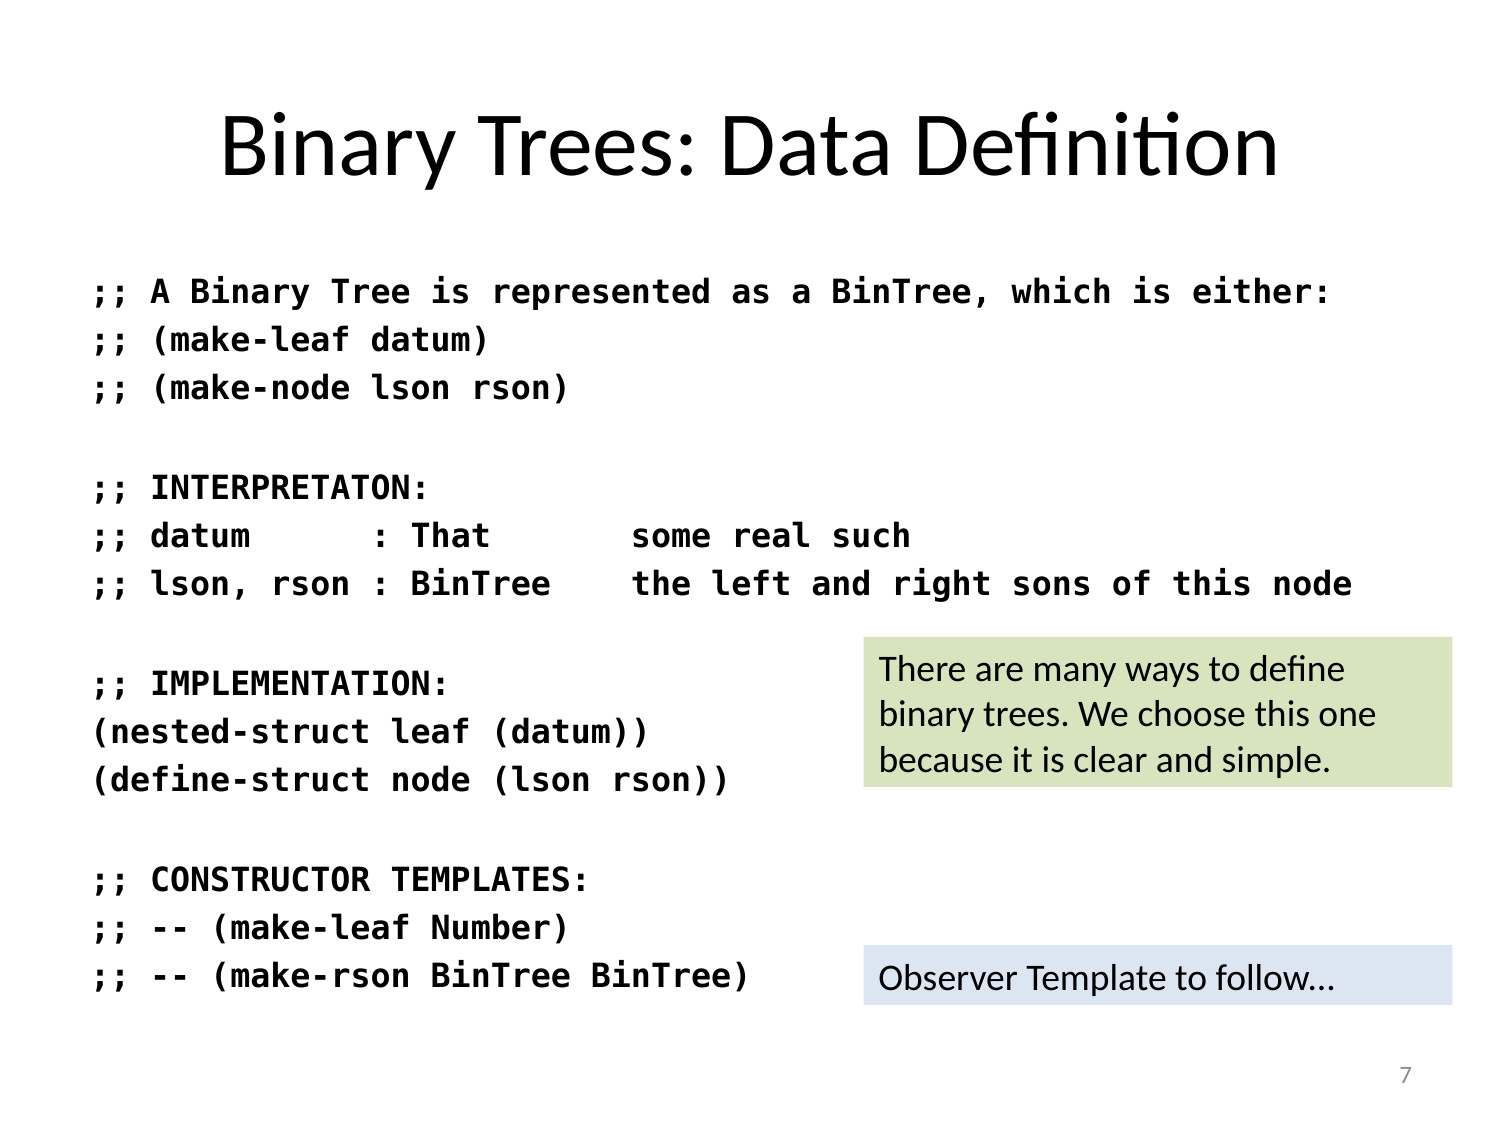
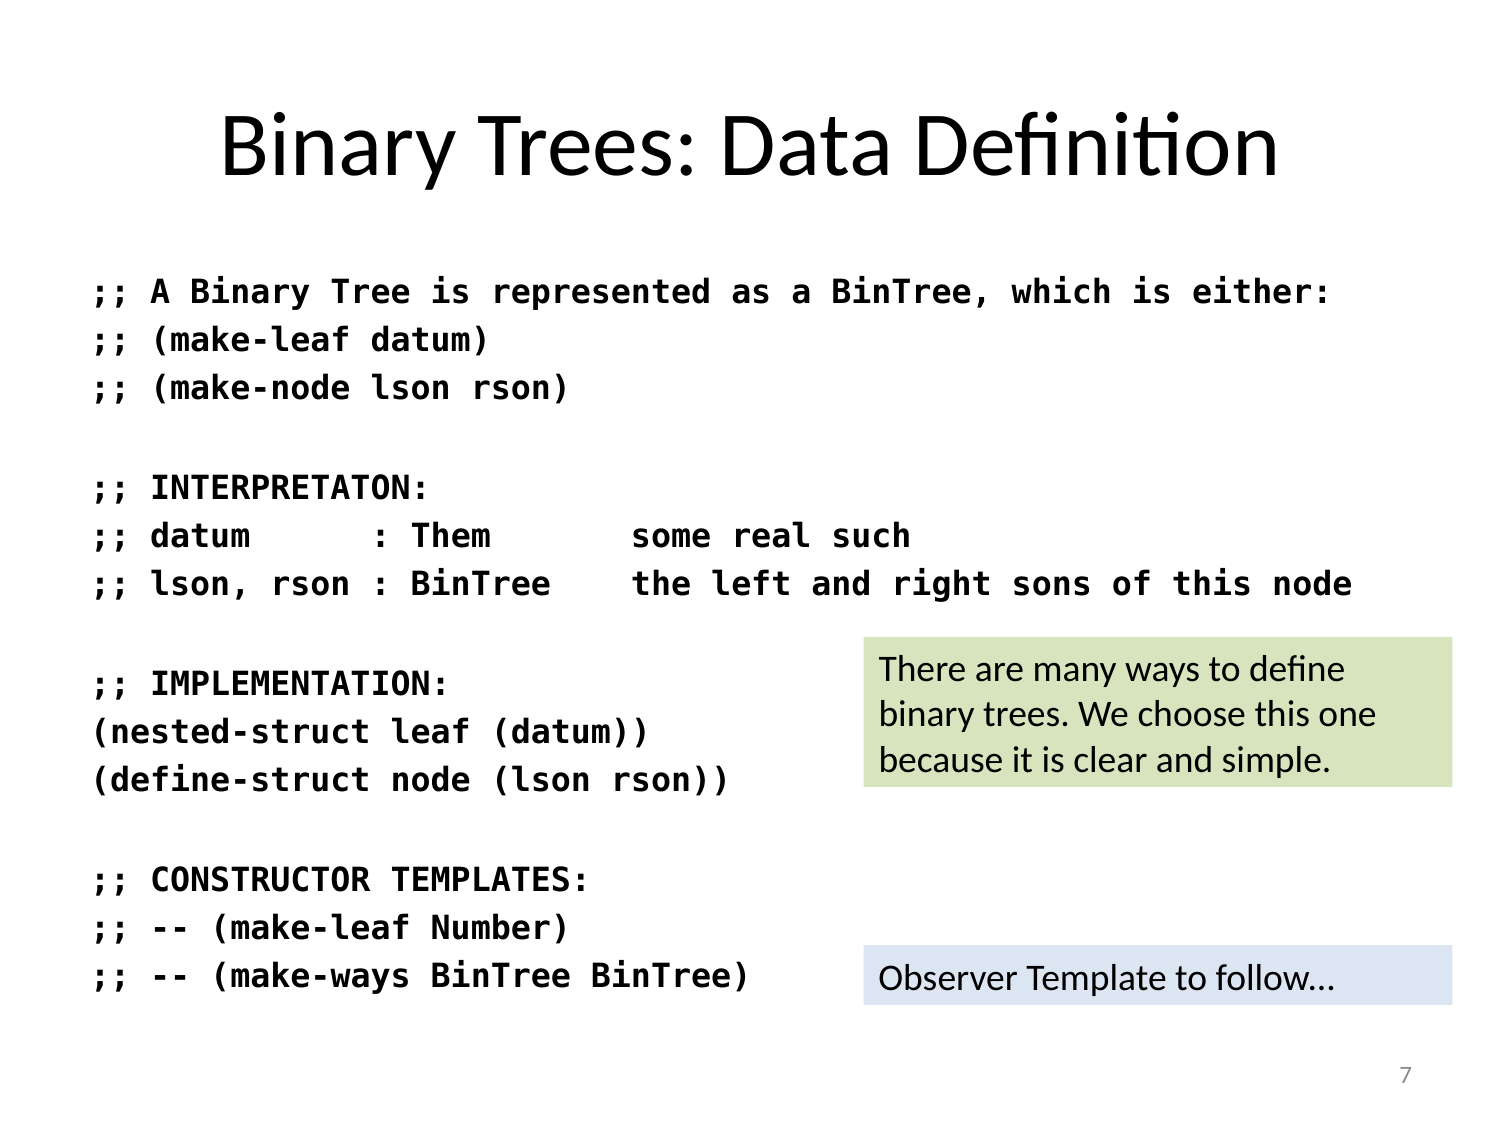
That: That -> Them
make-rson: make-rson -> make-ways
